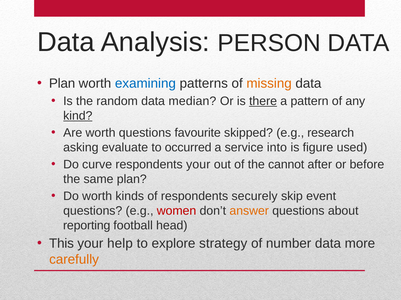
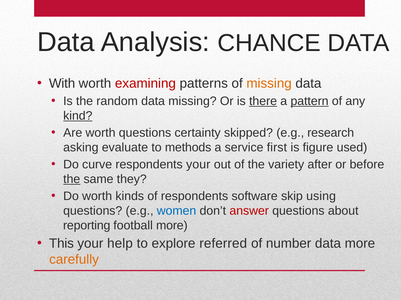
PERSON: PERSON -> CHANCE
Plan at (62, 84): Plan -> With
examining colour: blue -> red
data median: median -> missing
pattern underline: none -> present
favourite: favourite -> certainty
occurred: occurred -> methods
into: into -> first
cannot: cannot -> variety
the at (72, 180) underline: none -> present
same plan: plan -> they
securely: securely -> software
event: event -> using
women colour: red -> blue
answer colour: orange -> red
football head: head -> more
strategy: strategy -> referred
